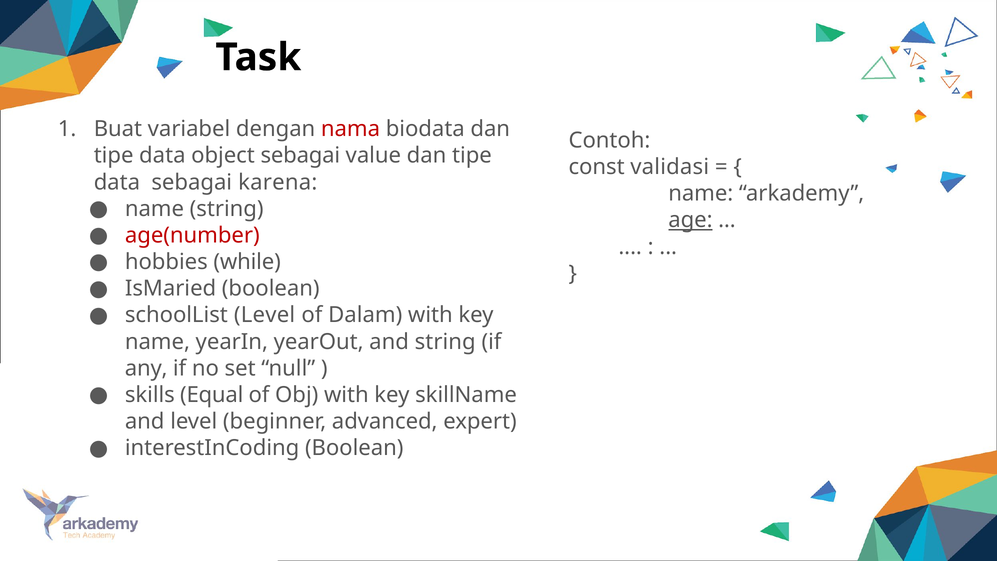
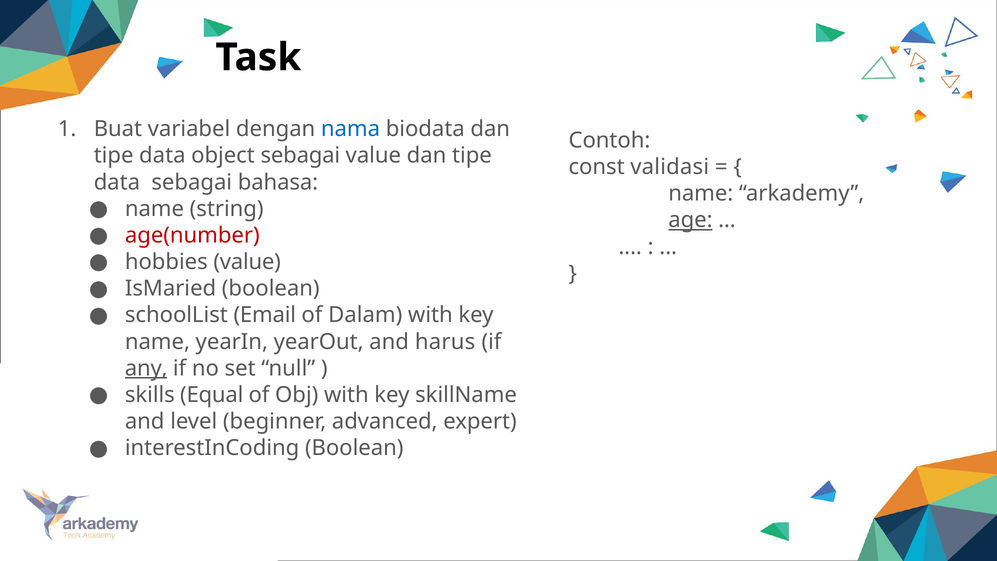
nama colour: red -> blue
karena: karena -> bahasa
hobbies while: while -> value
schoolList Level: Level -> Email
and string: string -> harus
any underline: none -> present
